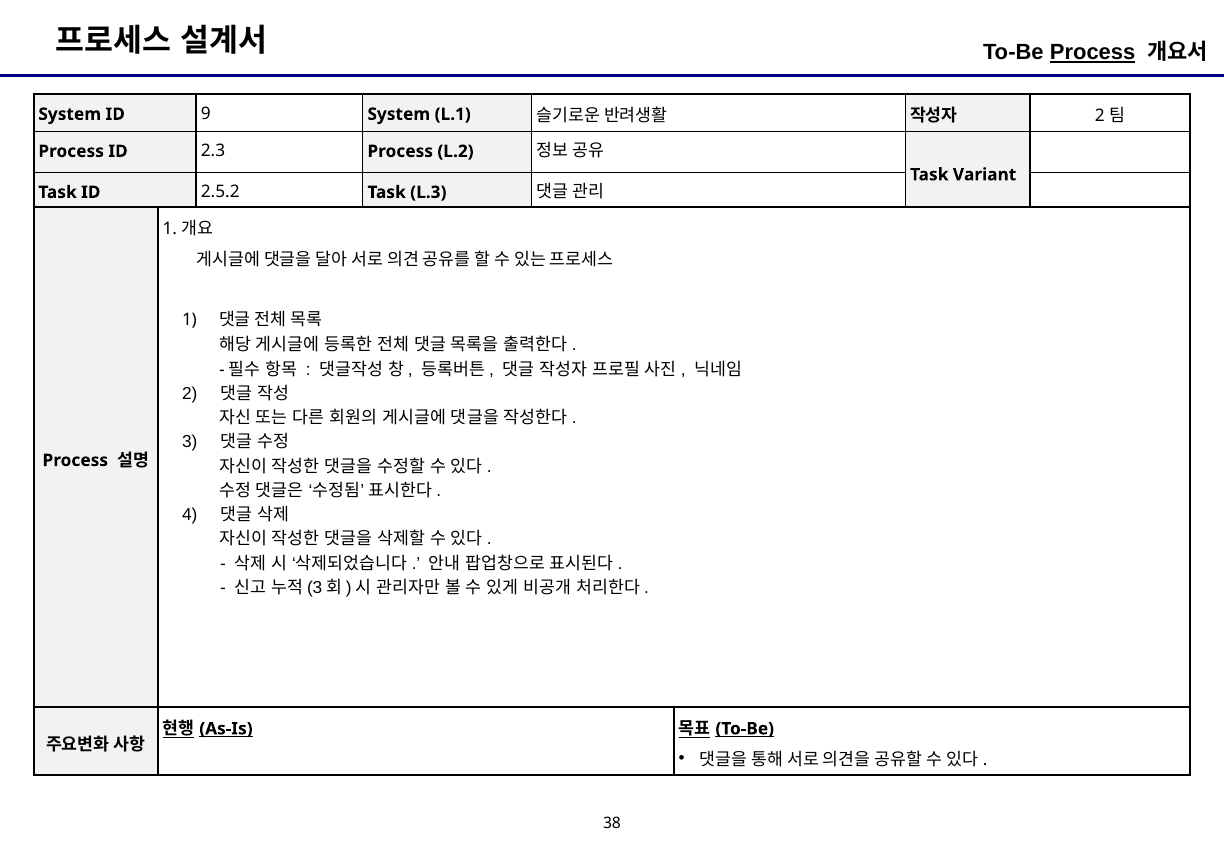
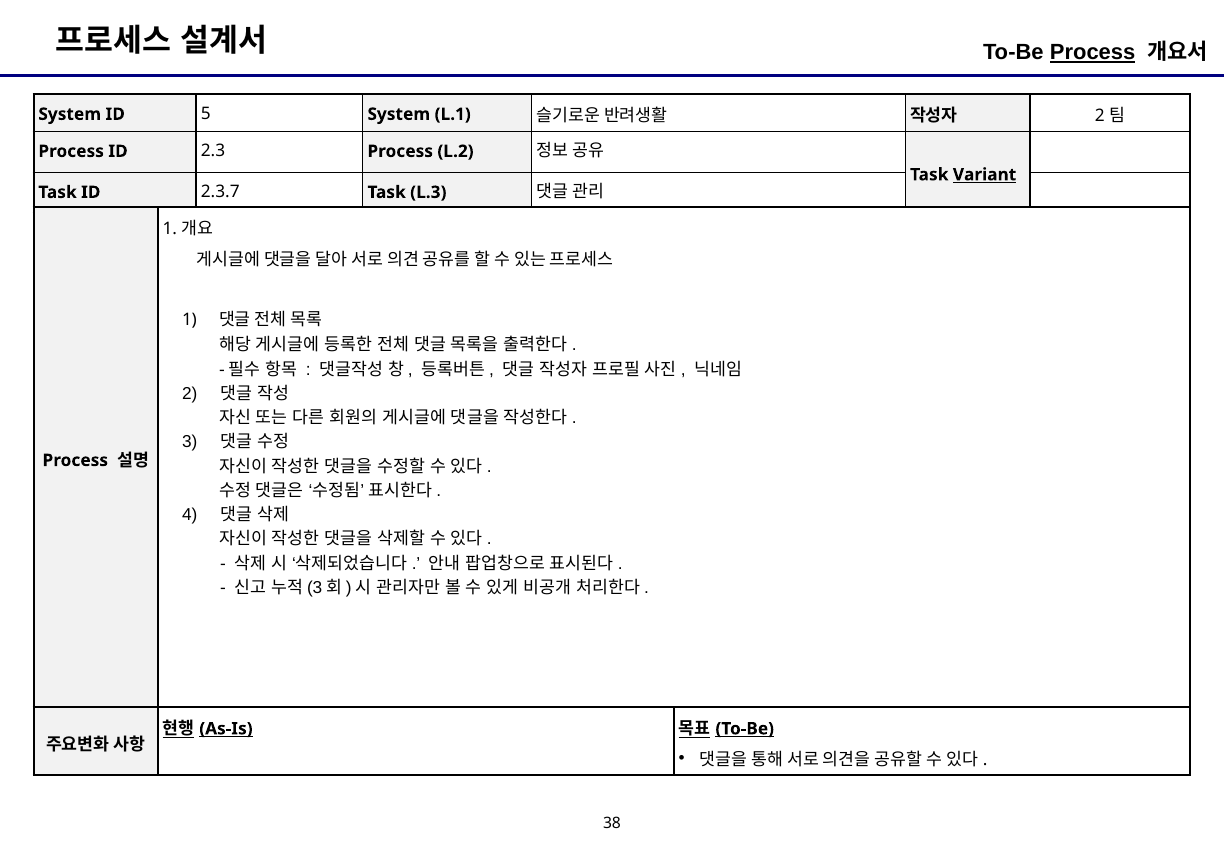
9: 9 -> 5
Variant underline: none -> present
2.5.2: 2.5.2 -> 2.3.7
